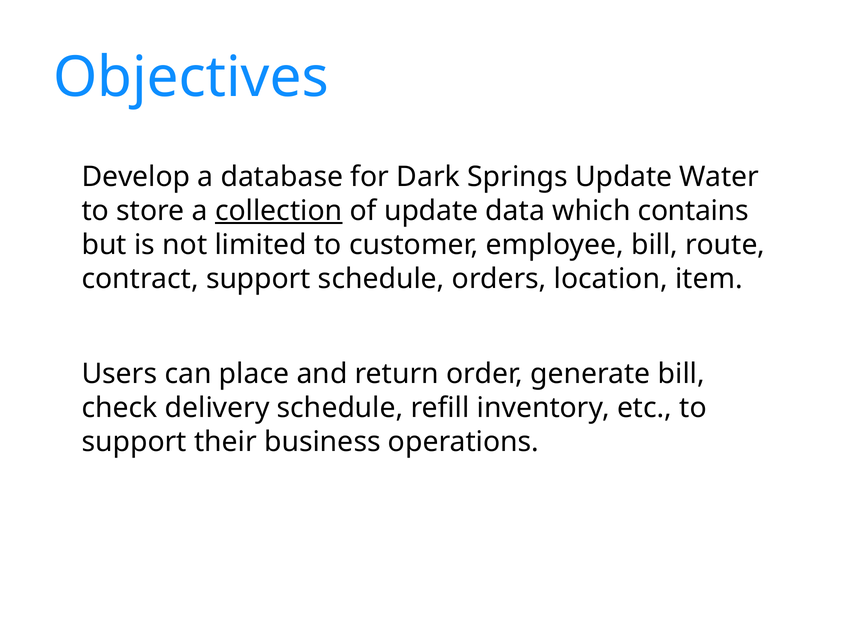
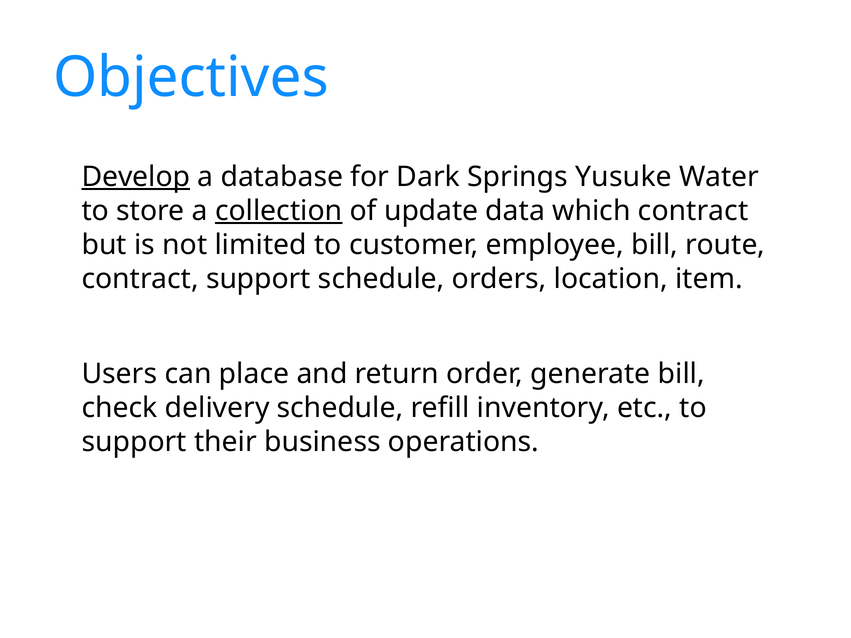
Develop underline: none -> present
Springs Update: Update -> Yusuke
which contains: contains -> contract
